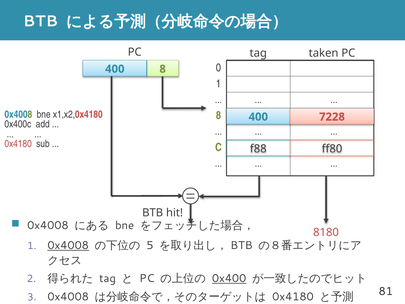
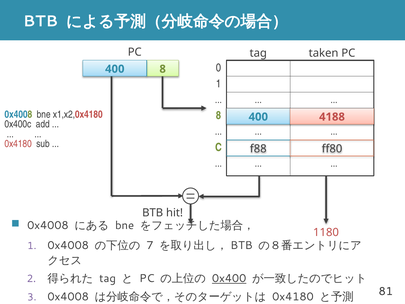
7228: 7228 -> 4188
8180: 8180 -> 1180
0x4008 at (68, 245) underline: present -> none
5: 5 -> 7
